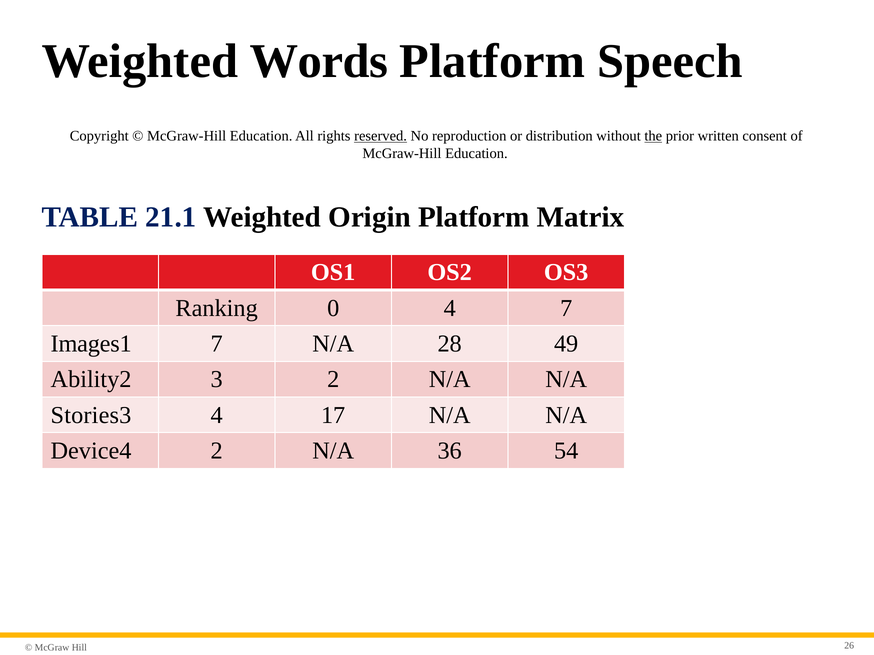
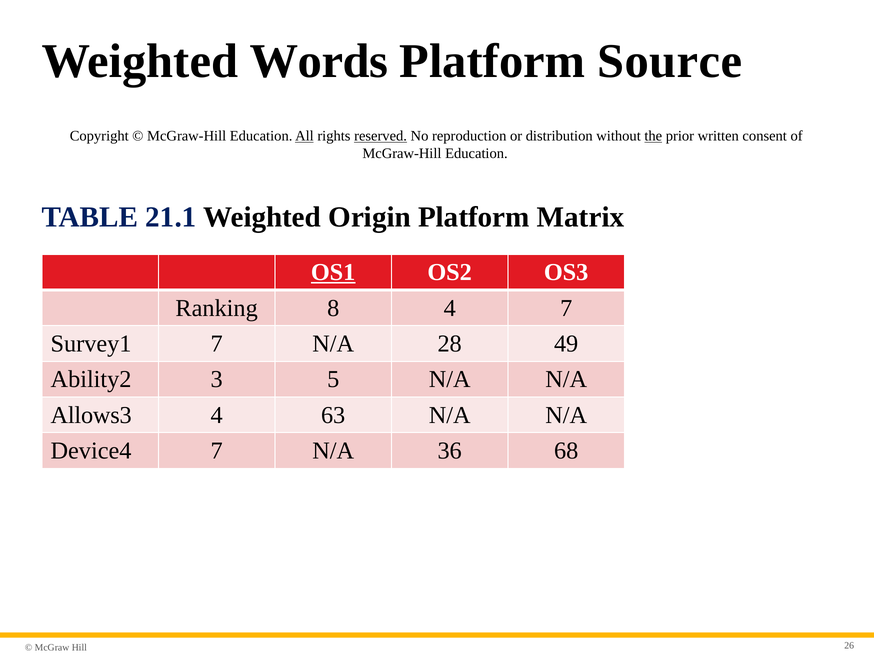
Speech: Speech -> Source
All underline: none -> present
OS1 underline: none -> present
0: 0 -> 8
Images1: Images1 -> Survey1
3 2: 2 -> 5
Stories3: Stories3 -> Allows3
17: 17 -> 63
Device4 2: 2 -> 7
54: 54 -> 68
